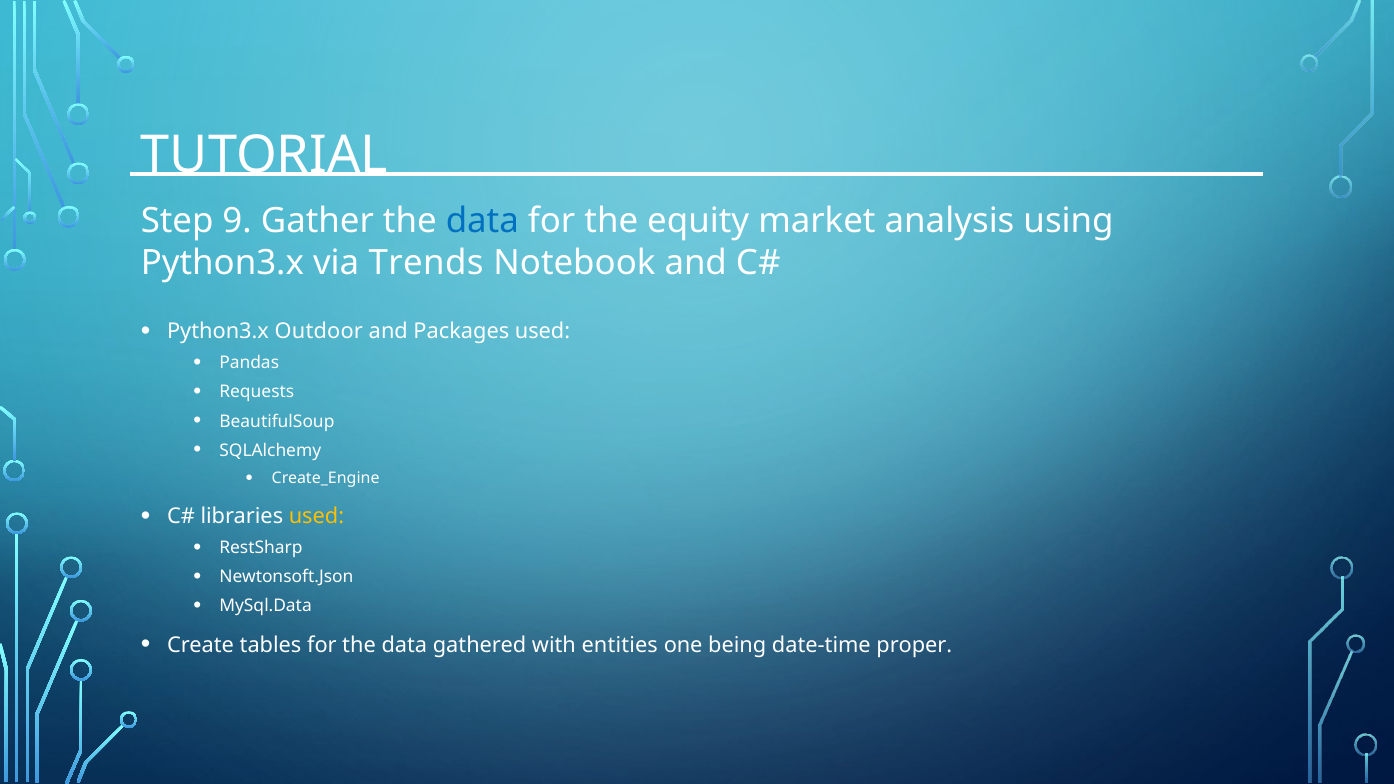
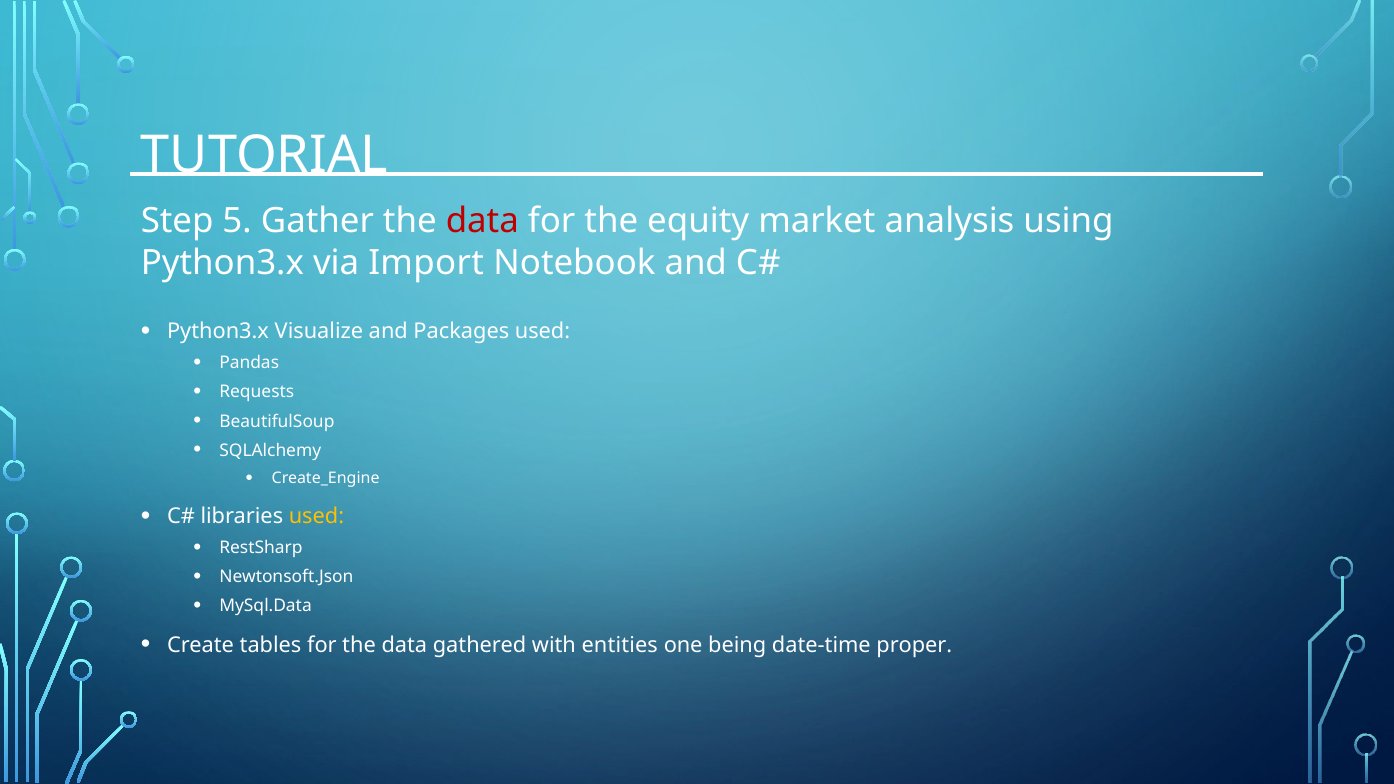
9: 9 -> 5
data at (482, 221) colour: blue -> red
Trends: Trends -> Import
Outdoor: Outdoor -> Visualize
